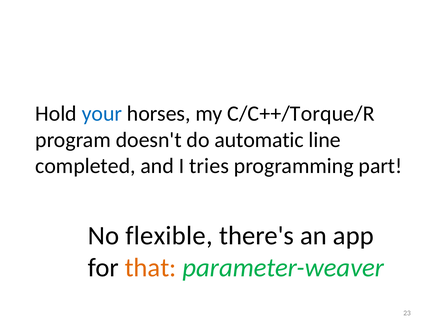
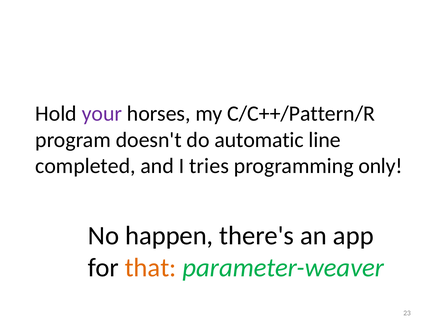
your colour: blue -> purple
C/C++/Torque/R: C/C++/Torque/R -> C/C++/Pattern/R
part: part -> only
flexible: flexible -> happen
